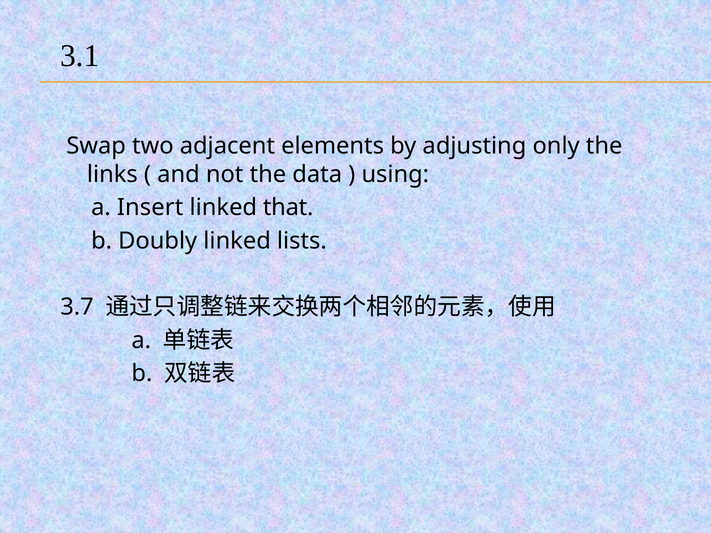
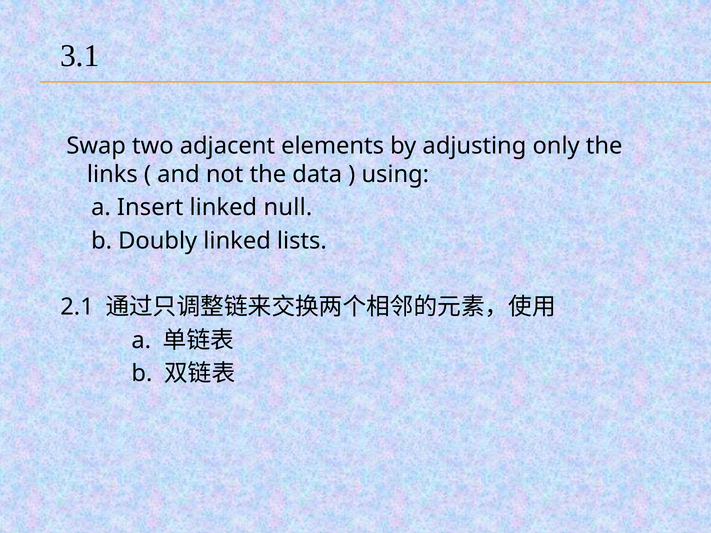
that: that -> null
3.7: 3.7 -> 2.1
